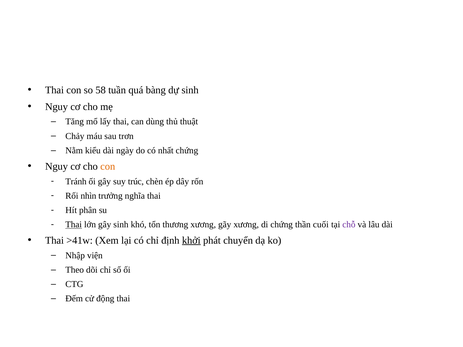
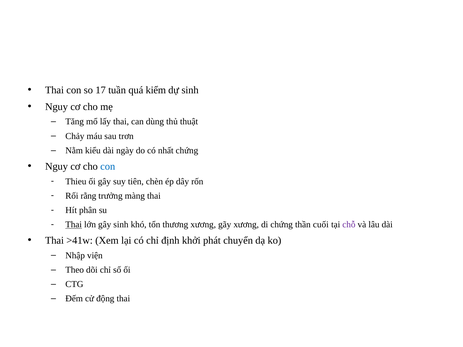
58: 58 -> 17
bàng: bàng -> kiểm
con at (108, 166) colour: orange -> blue
Tránh: Tránh -> Thieu
trúc: trúc -> tiên
nhìn: nhìn -> rằng
nghĩa: nghĩa -> màng
khởi underline: present -> none
